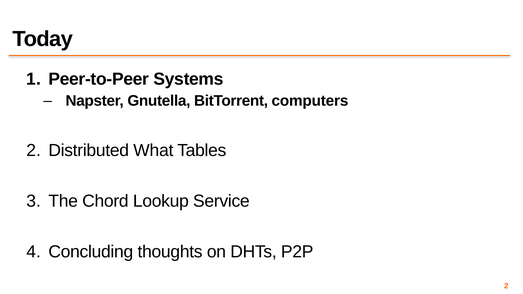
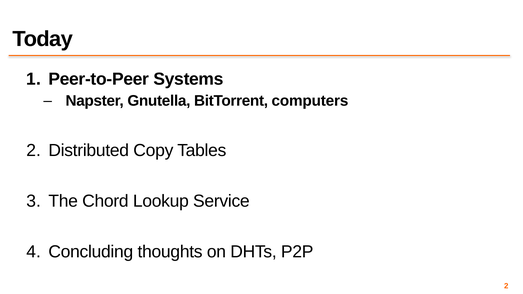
What: What -> Copy
